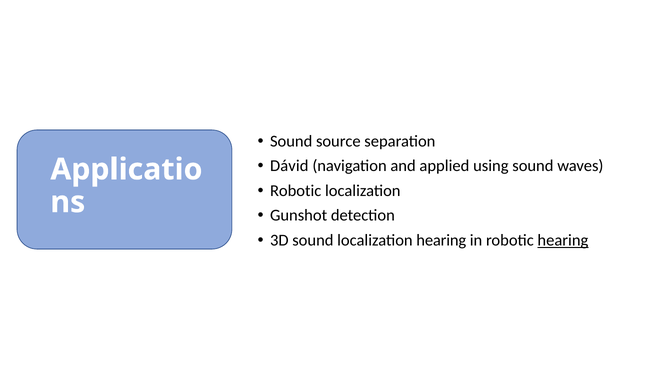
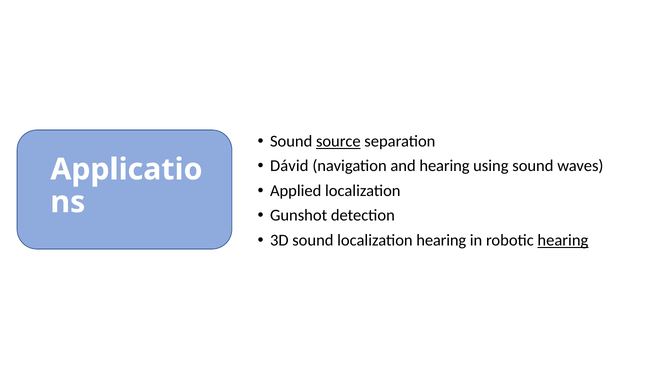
source underline: none -> present
and applied: applied -> hearing
Robotic at (296, 191): Robotic -> Applied
